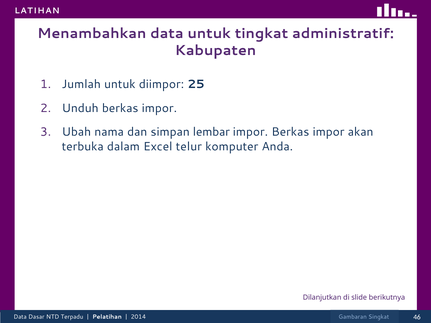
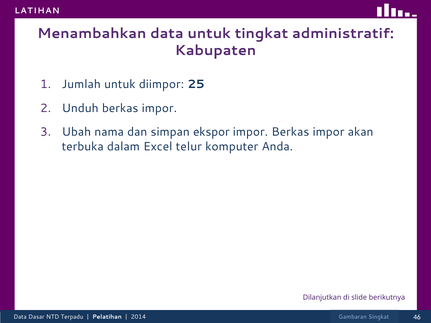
lembar: lembar -> ekspor
